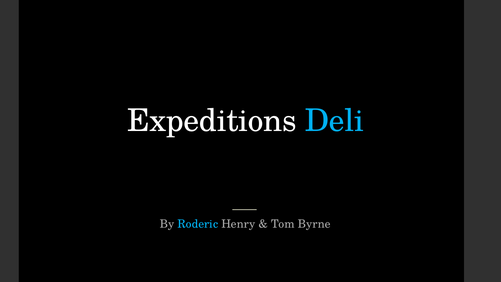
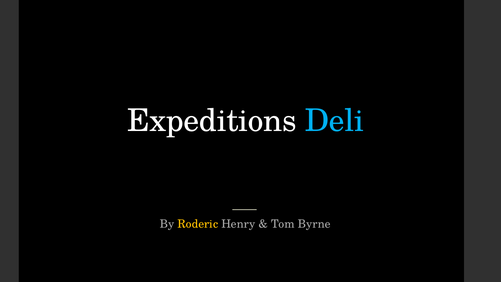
Roderic colour: light blue -> yellow
